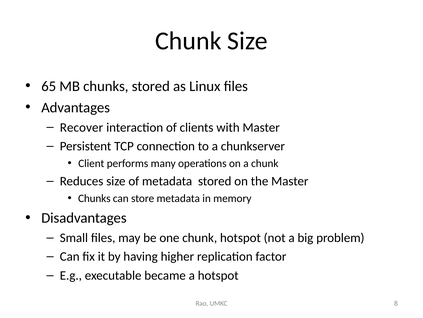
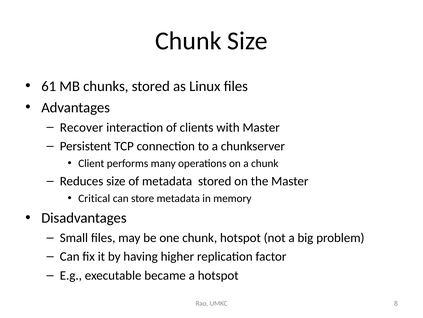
65: 65 -> 61
Chunks at (94, 198): Chunks -> Critical
